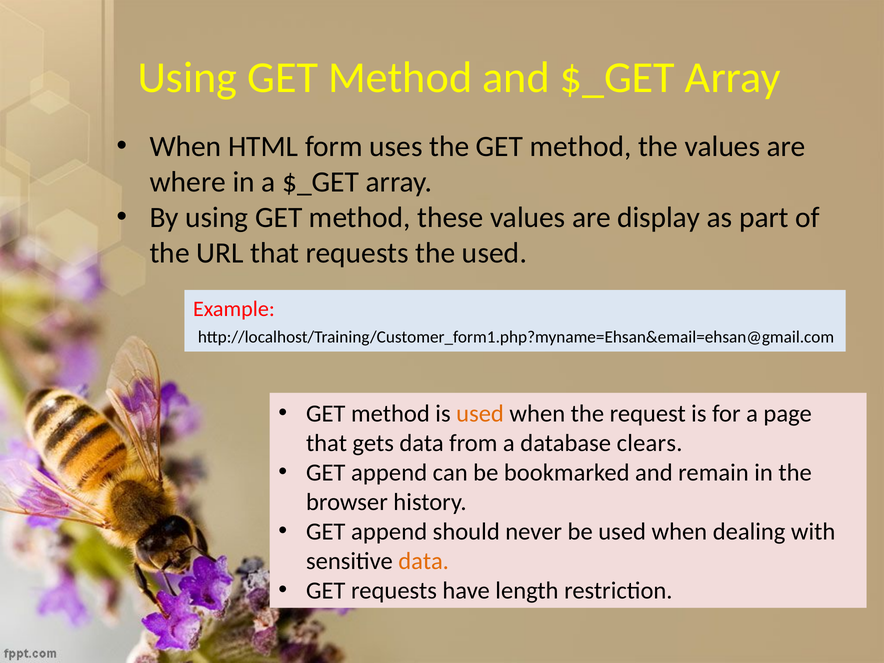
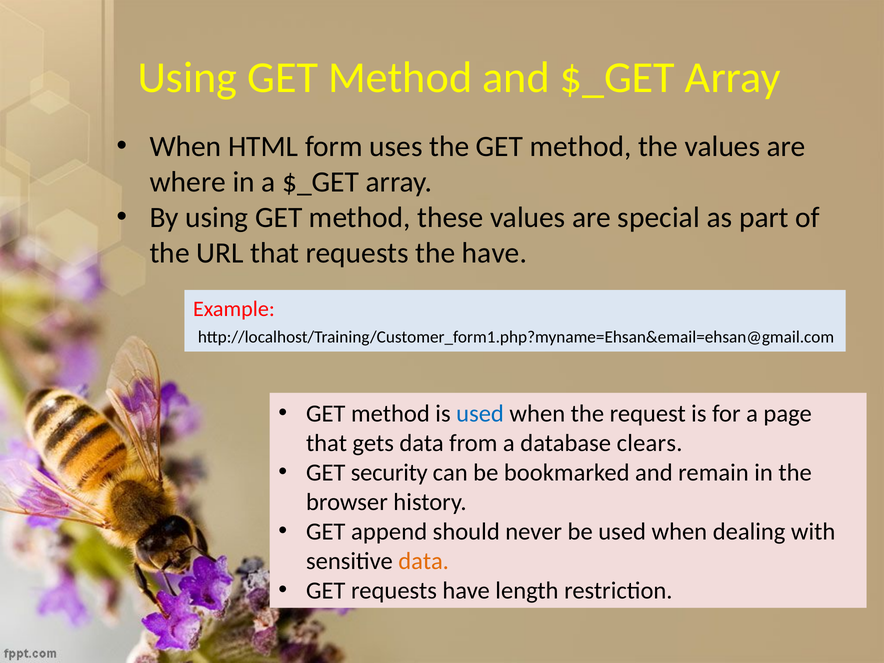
display: display -> special
the used: used -> have
used at (480, 414) colour: orange -> blue
append at (389, 473): append -> security
